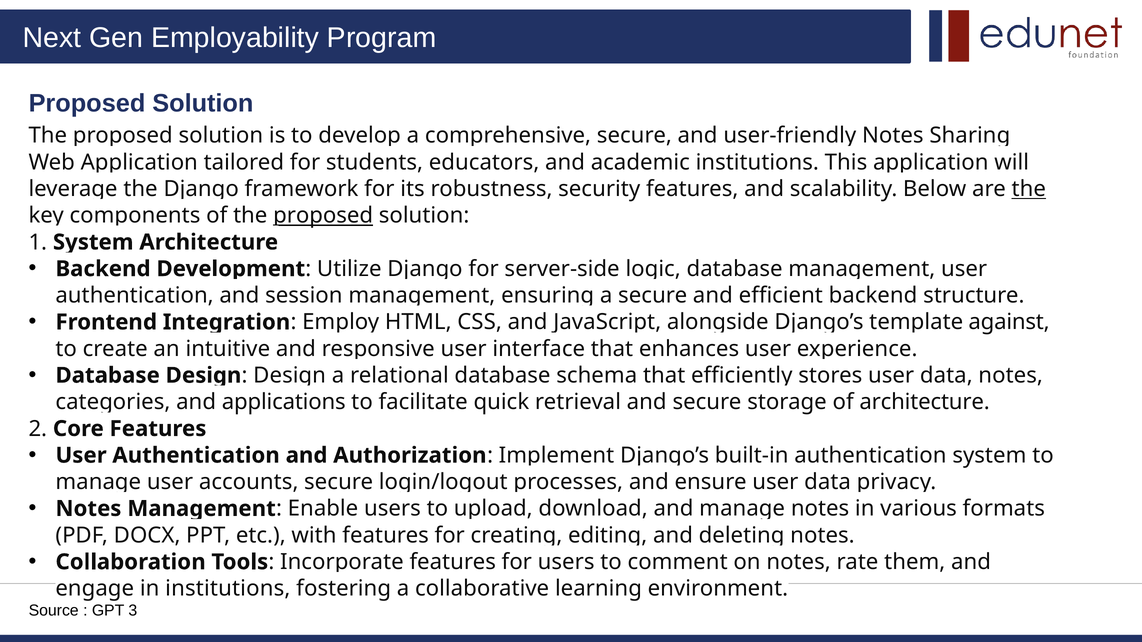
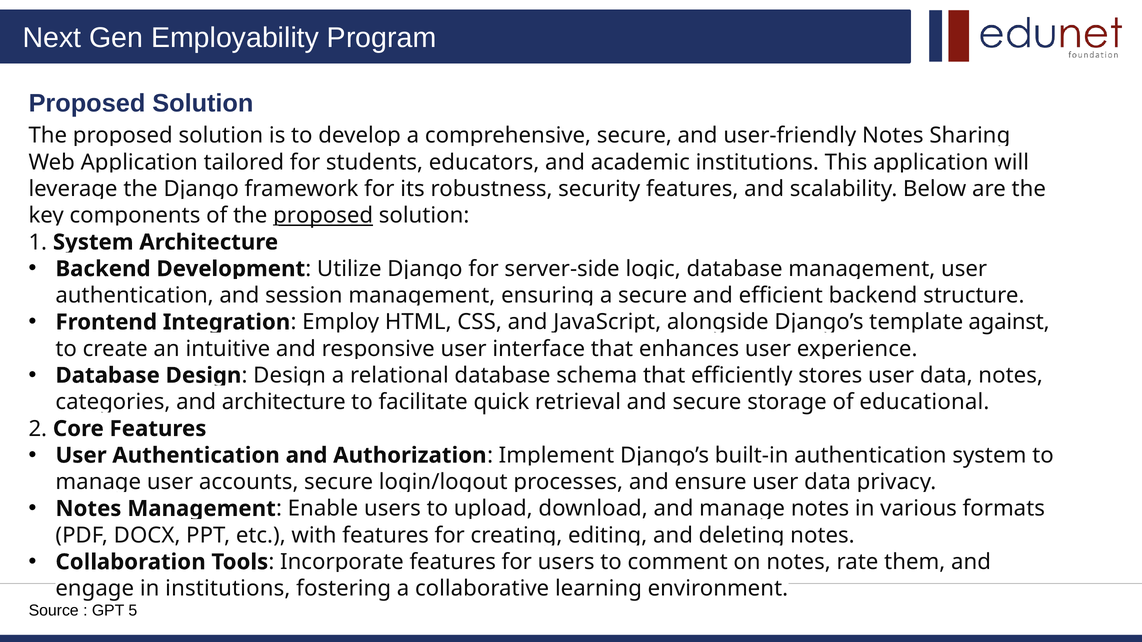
the at (1029, 189) underline: present -> none
applications at (284, 402): applications -> architecture
of architecture: architecture -> educational
3: 3 -> 5
